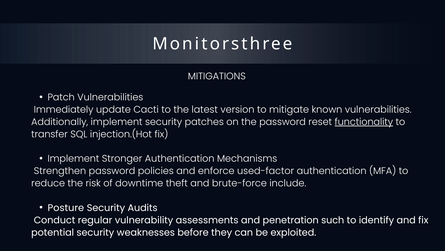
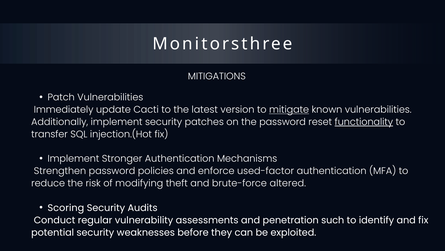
mitigate underline: none -> present
downtime: downtime -> modifying
include: include -> altered
Posture: Posture -> Scoring
